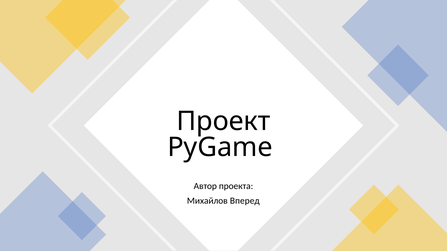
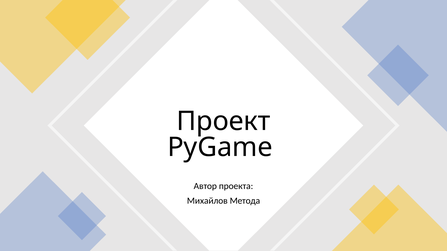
Вперед: Вперед -> Метода
